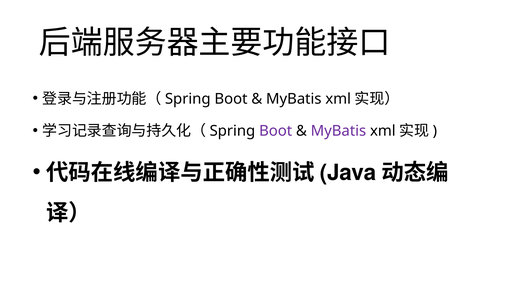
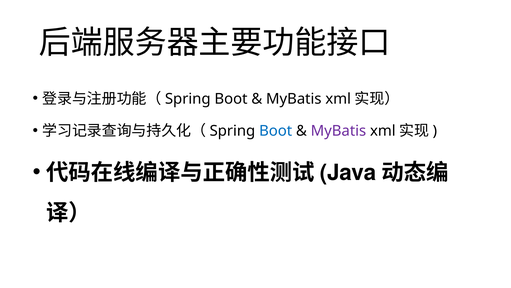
Boot at (276, 131) colour: purple -> blue
